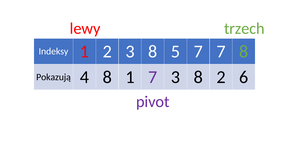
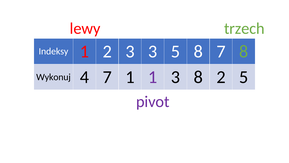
2 3 8: 8 -> 3
5 7: 7 -> 8
Pokazują: Pokazują -> Wykonuj
4 8: 8 -> 7
1 7: 7 -> 1
2 6: 6 -> 5
